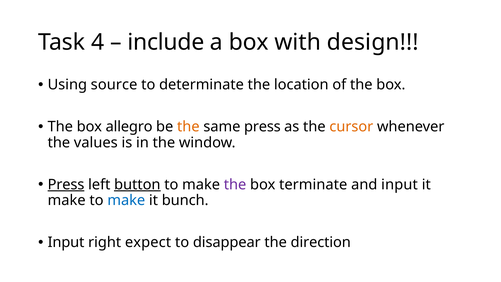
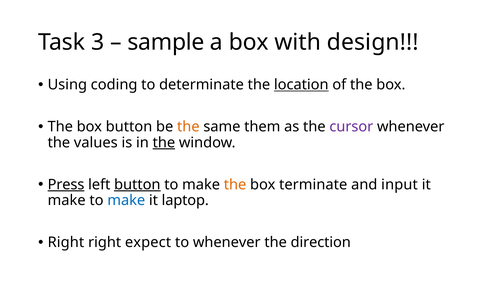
4: 4 -> 3
include: include -> sample
source: source -> coding
location underline: none -> present
box allegro: allegro -> button
same press: press -> them
cursor colour: orange -> purple
the at (164, 143) underline: none -> present
the at (235, 185) colour: purple -> orange
bunch: bunch -> laptop
Input at (66, 242): Input -> Right
to disappear: disappear -> whenever
